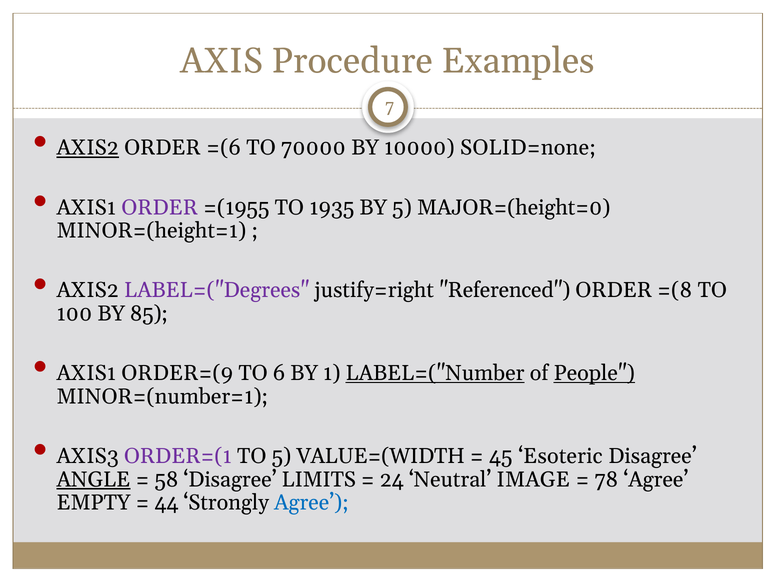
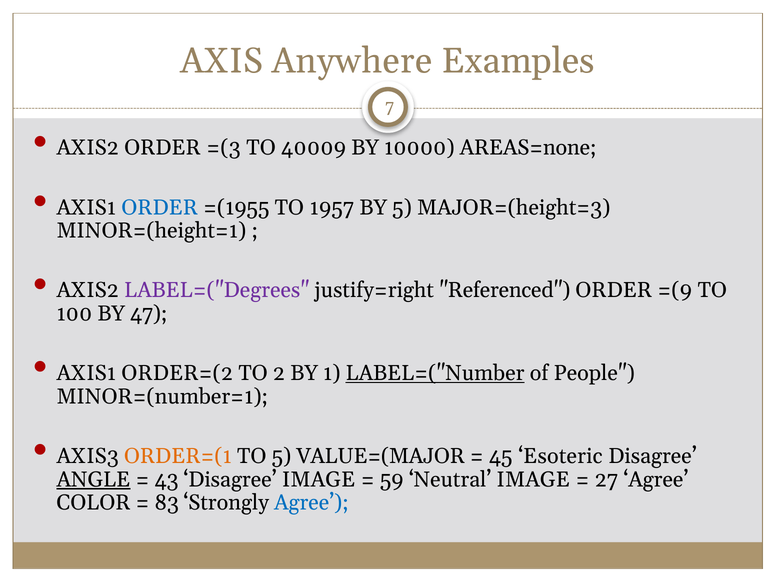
Procedure: Procedure -> Anywhere
AXIS2 at (88, 148) underline: present -> none
=(6: =(6 -> =(3
70000: 70000 -> 40009
SOLID=none: SOLID=none -> AREAS=none
ORDER at (160, 207) colour: purple -> blue
1935: 1935 -> 1957
MAJOR=(height=0: MAJOR=(height=0 -> MAJOR=(height=3
=(8: =(8 -> =(9
85: 85 -> 47
ORDER=(9: ORDER=(9 -> ORDER=(2
6: 6 -> 2
People underline: present -> none
ORDER=(1 colour: purple -> orange
VALUE=(WIDTH: VALUE=(WIDTH -> VALUE=(MAJOR
58: 58 -> 43
Disagree LIMITS: LIMITS -> IMAGE
24: 24 -> 59
78: 78 -> 27
EMPTY: EMPTY -> COLOR
44: 44 -> 83
